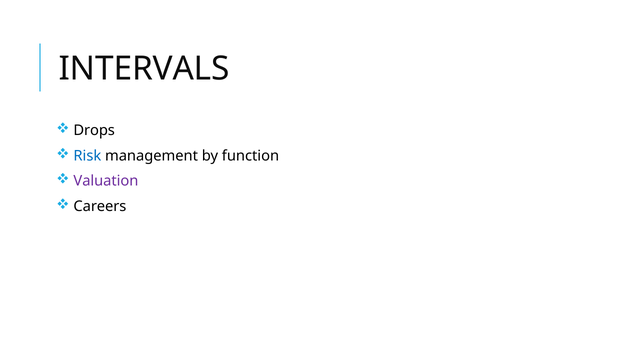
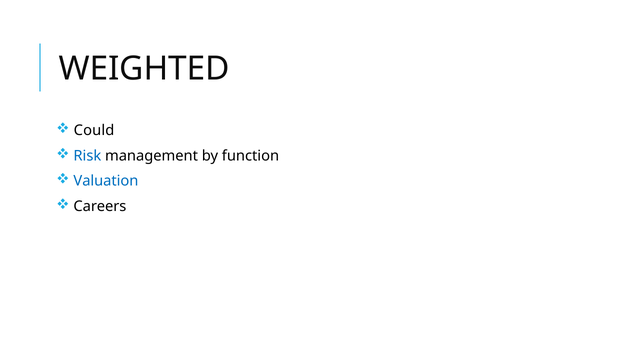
INTERVALS: INTERVALS -> WEIGHTED
Drops: Drops -> Could
Valuation colour: purple -> blue
